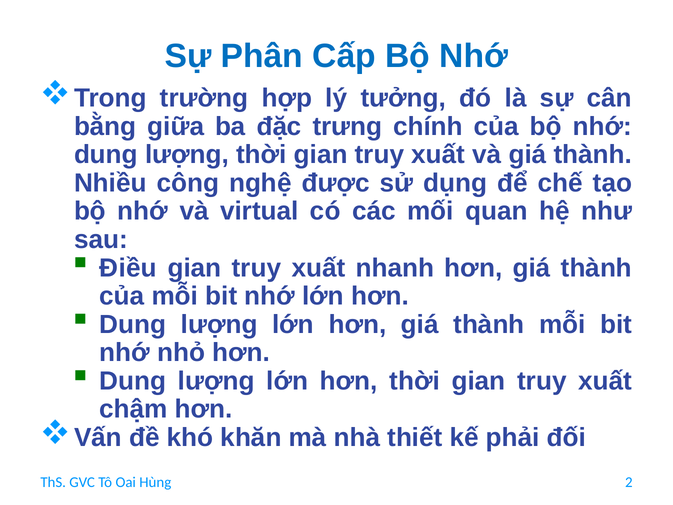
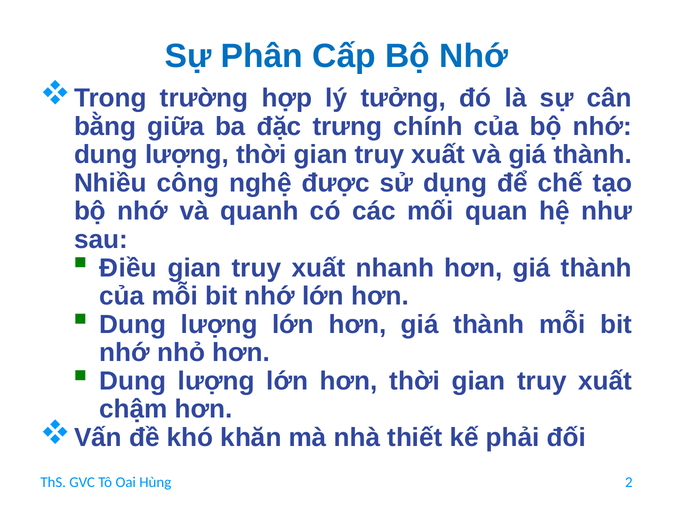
virtual: virtual -> quanh
